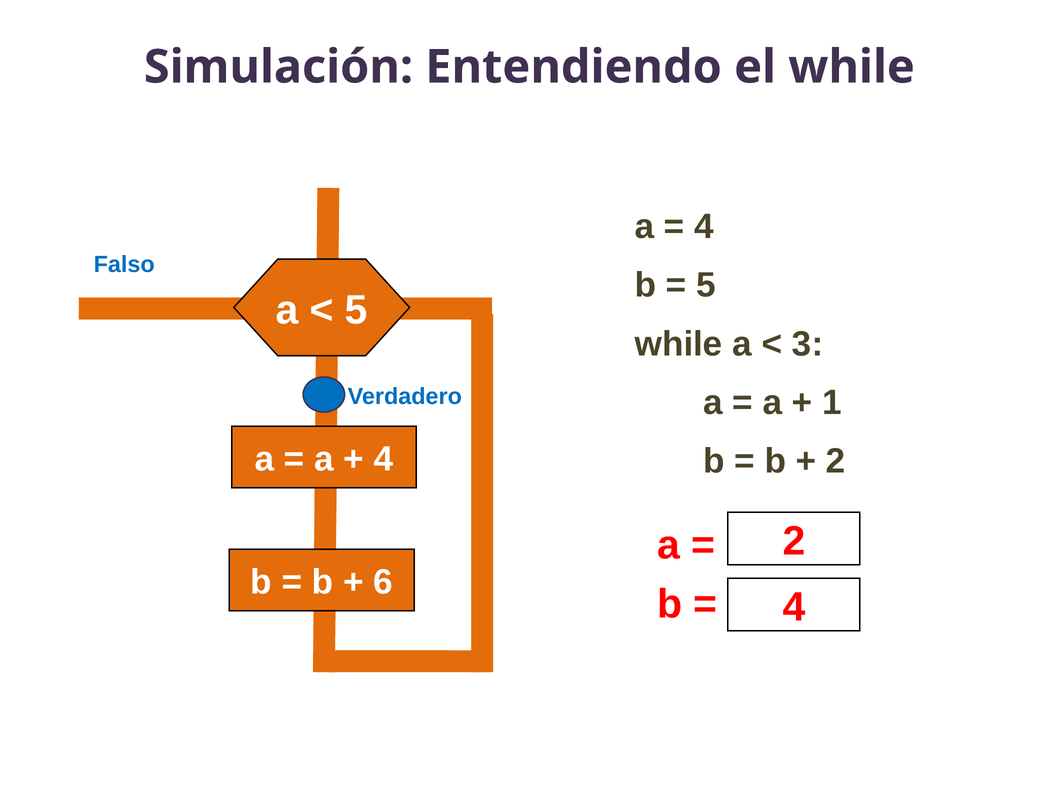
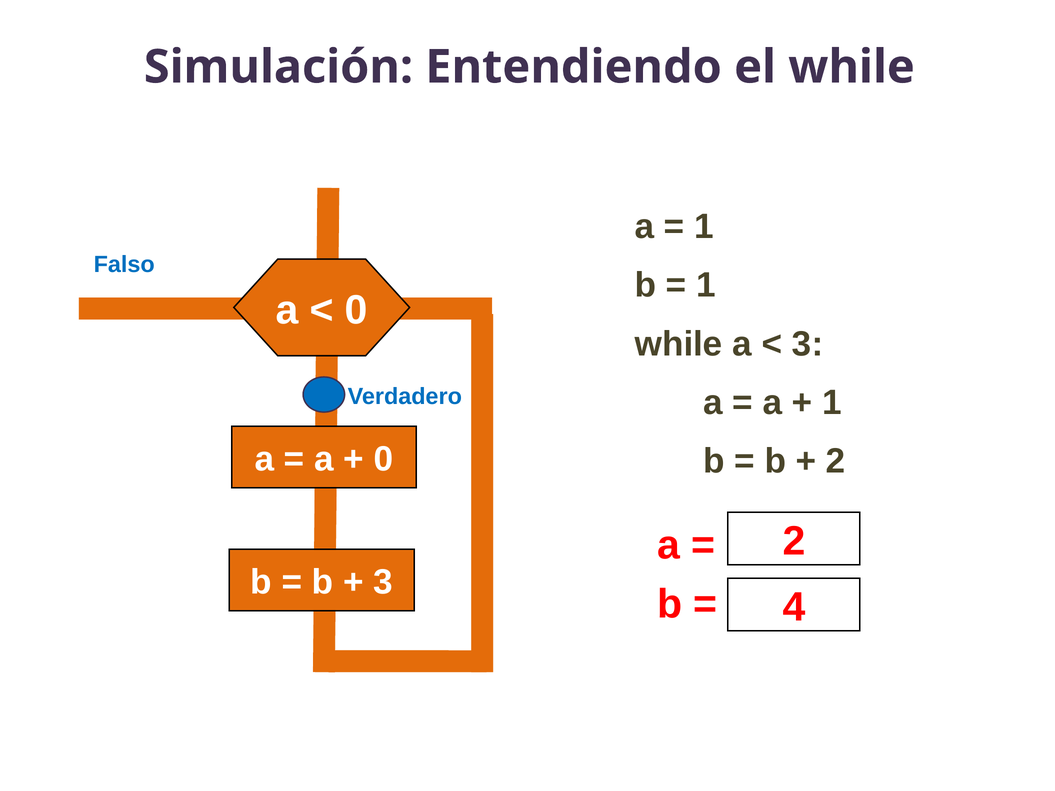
4 at (704, 227): 4 -> 1
5 at (706, 285): 5 -> 1
5 at (356, 310): 5 -> 0
4 at (383, 459): 4 -> 0
6 at (383, 583): 6 -> 3
